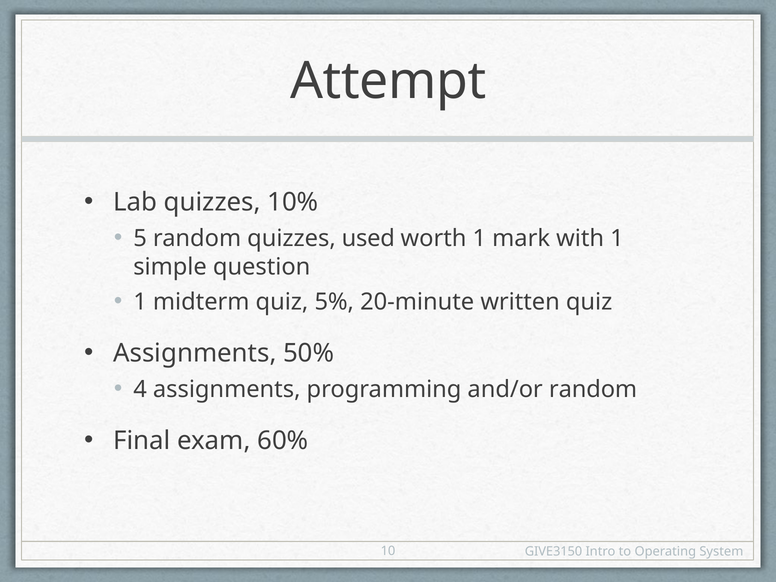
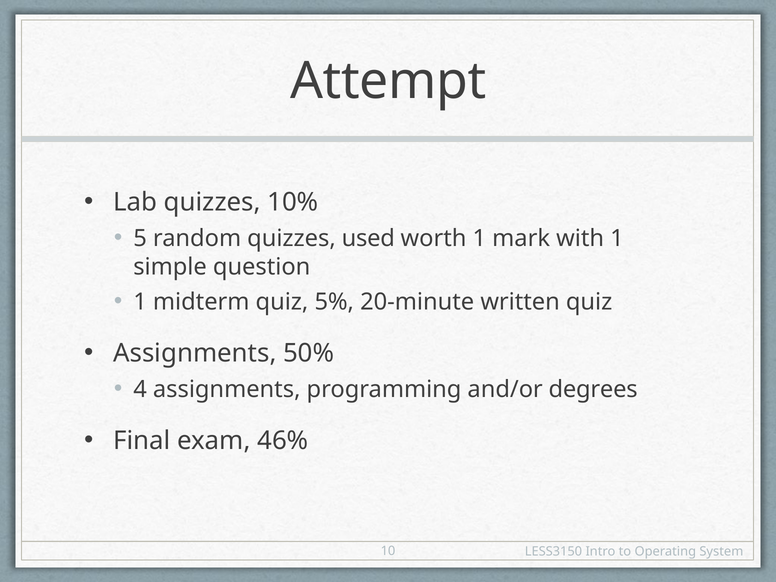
and/or random: random -> degrees
60%: 60% -> 46%
GIVE3150: GIVE3150 -> LESS3150
